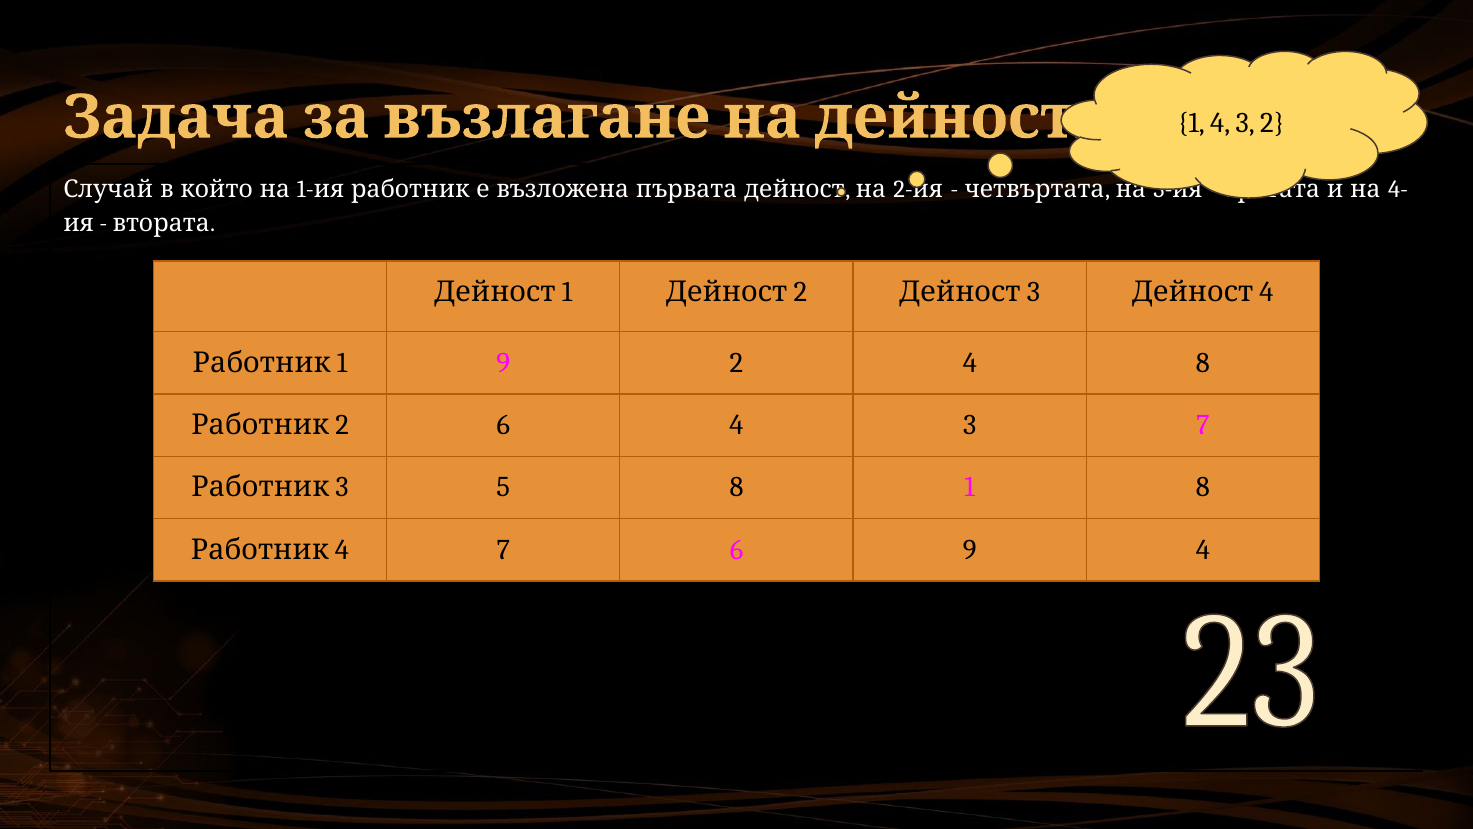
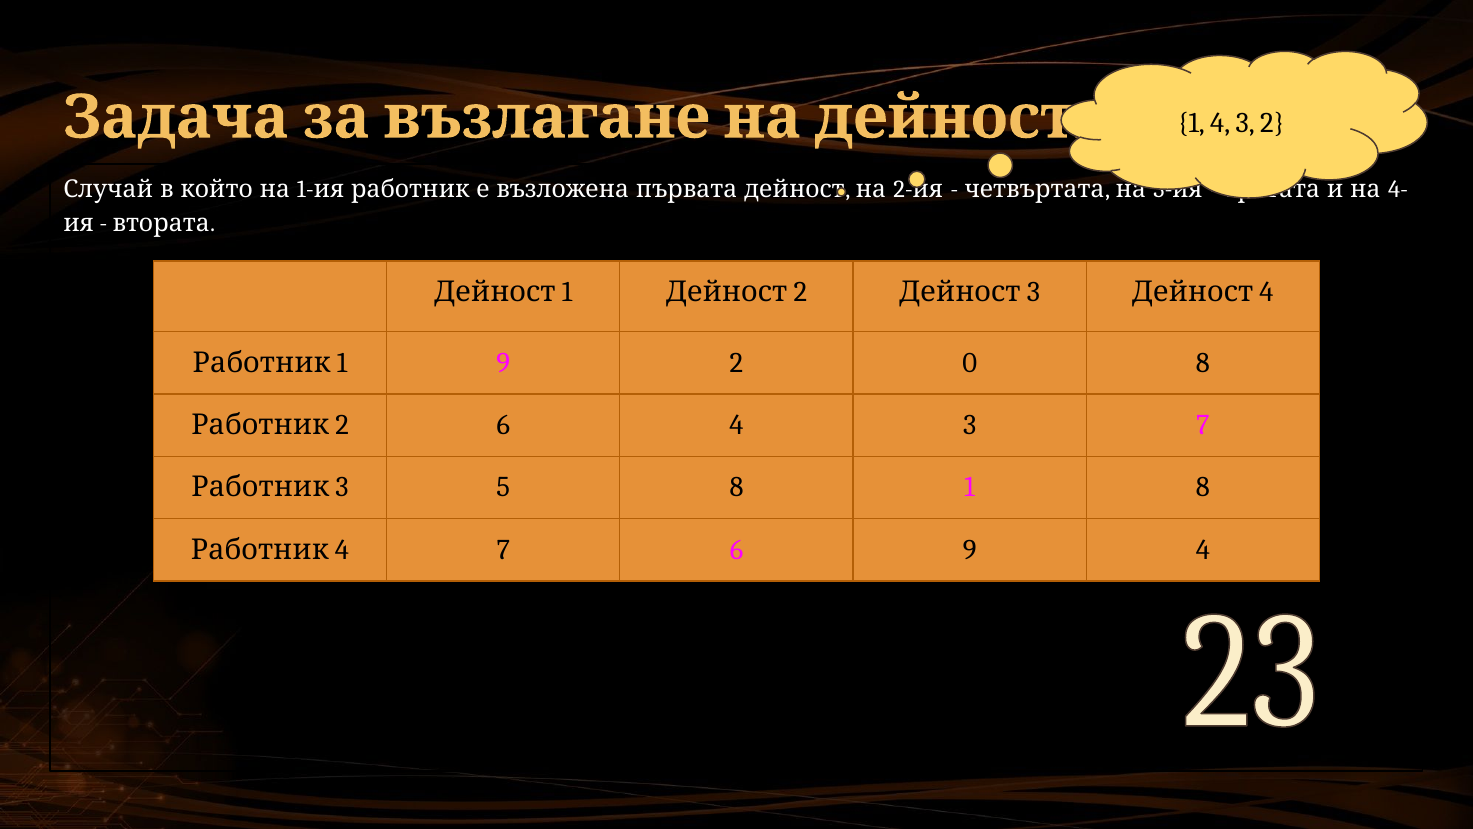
2 4: 4 -> 0
